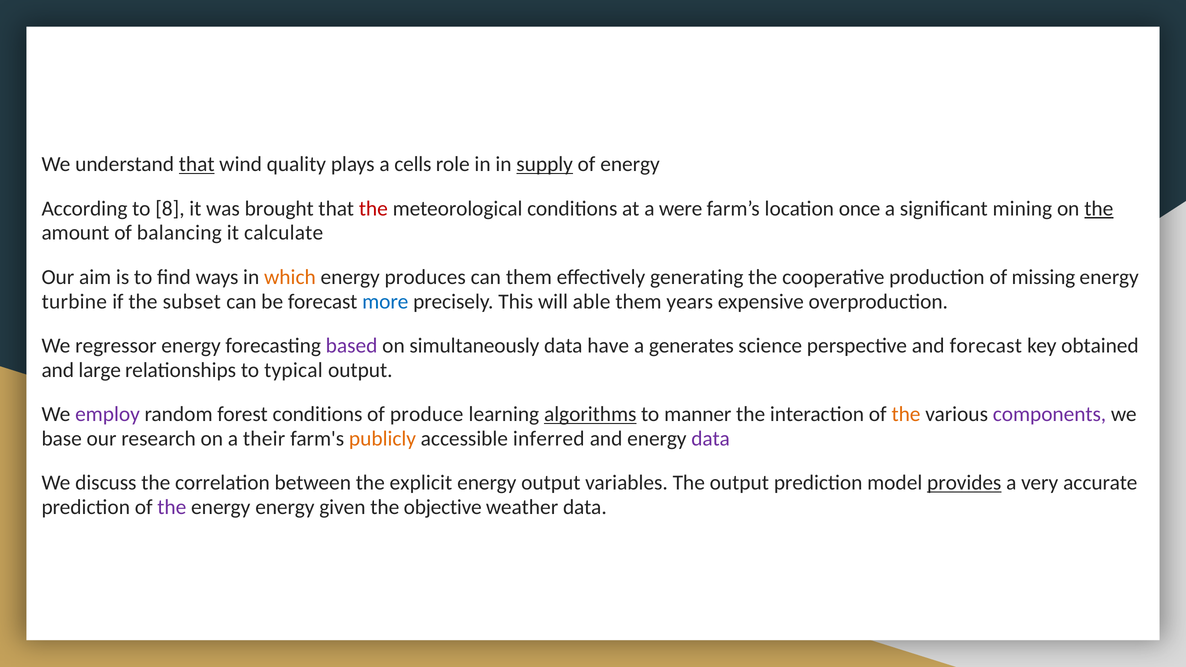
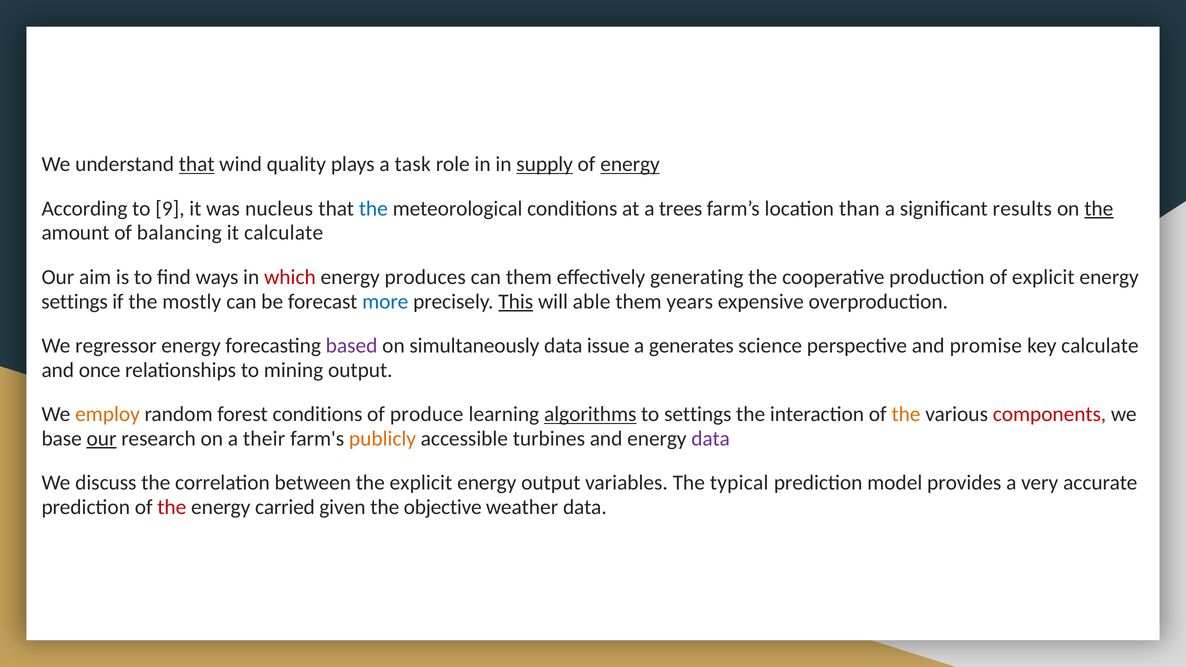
cells: cells -> task
energy at (630, 164) underline: none -> present
8: 8 -> 9
brought: brought -> nucleus
the at (373, 209) colour: red -> blue
were: were -> trees
once: once -> than
mining: mining -> results
which colour: orange -> red
of missing: missing -> explicit
turbine at (74, 302): turbine -> settings
subset: subset -> mostly
This underline: none -> present
have: have -> issue
and forecast: forecast -> promise
key obtained: obtained -> calculate
large: large -> once
typical: typical -> mining
employ colour: purple -> orange
to manner: manner -> settings
components colour: purple -> red
our at (102, 439) underline: none -> present
inferred: inferred -> turbines
The output: output -> typical
provides underline: present -> none
the at (172, 507) colour: purple -> red
energy energy: energy -> carried
